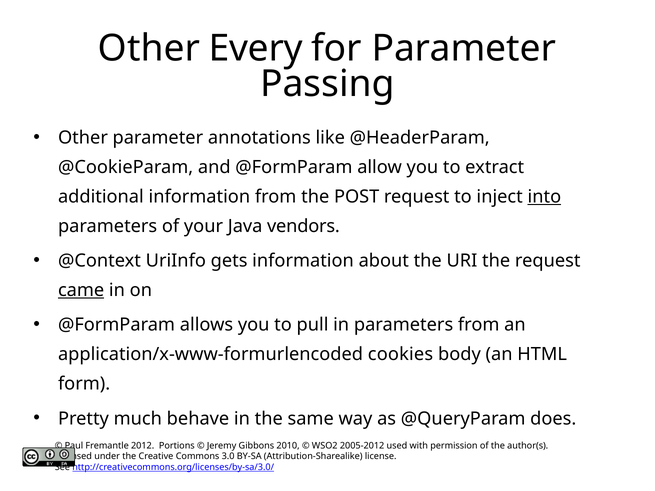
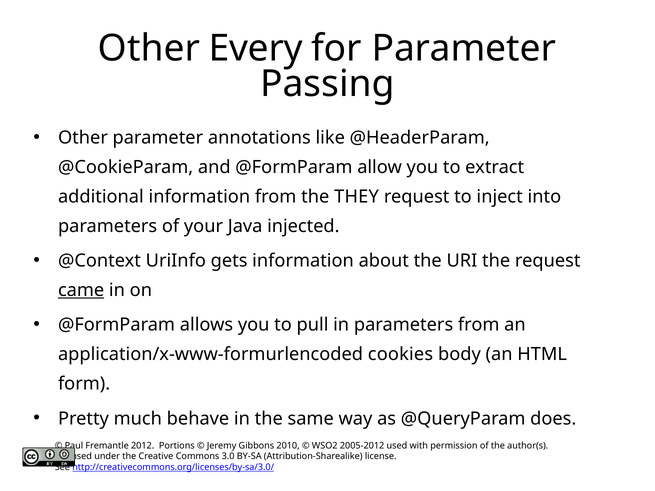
POST: POST -> THEY
into underline: present -> none
vendors: vendors -> injected
